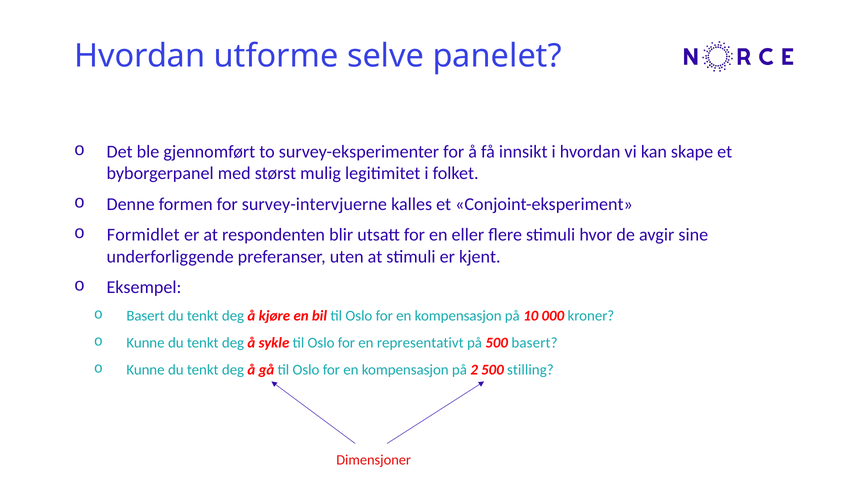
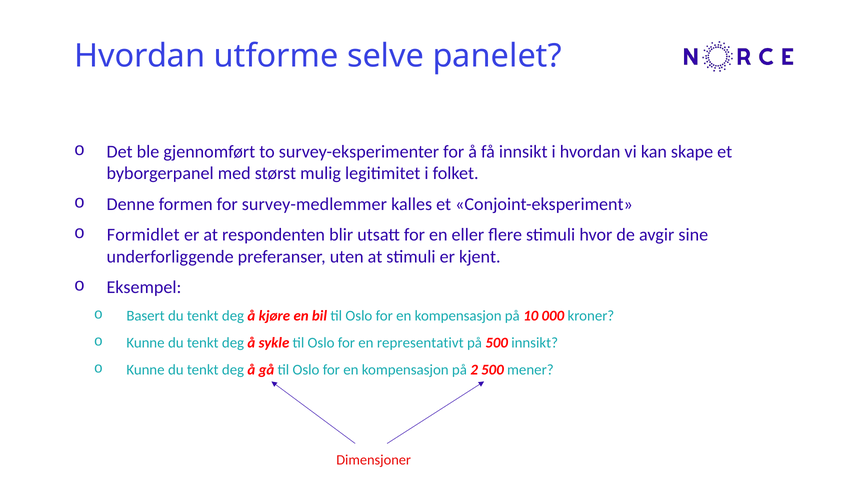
survey-intervjuerne: survey-intervjuerne -> survey-medlemmer
500 basert: basert -> innsikt
stilling: stilling -> mener
